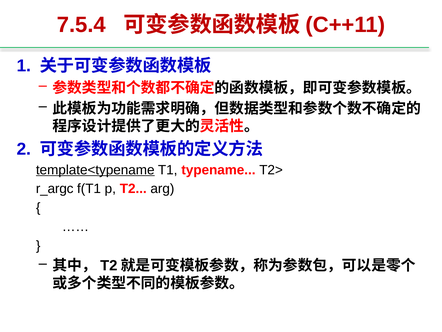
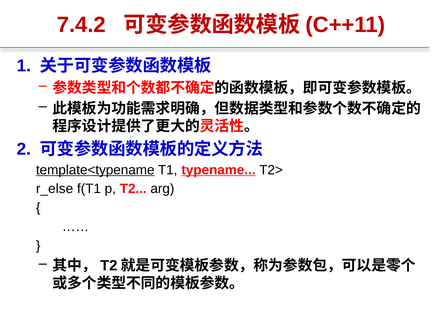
7.5.4: 7.5.4 -> 7.4.2
typename underline: none -> present
r_argc: r_argc -> r_else
